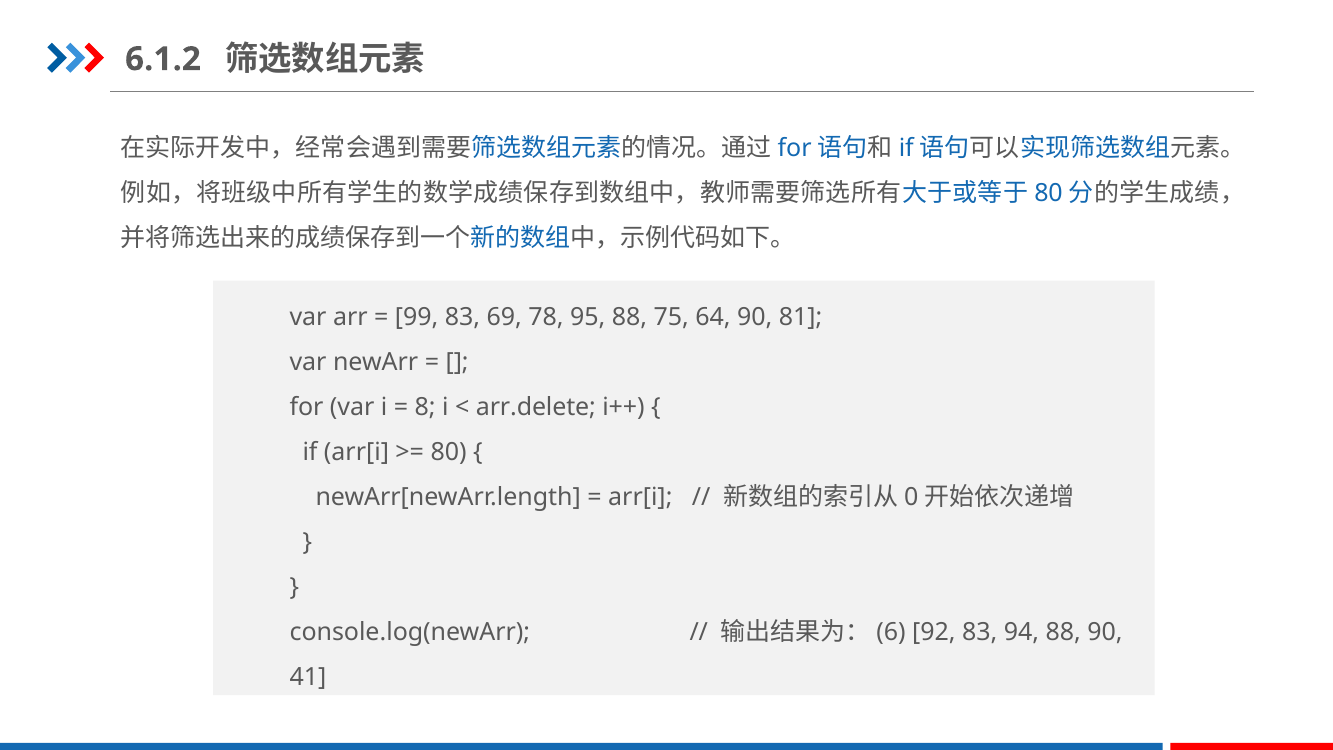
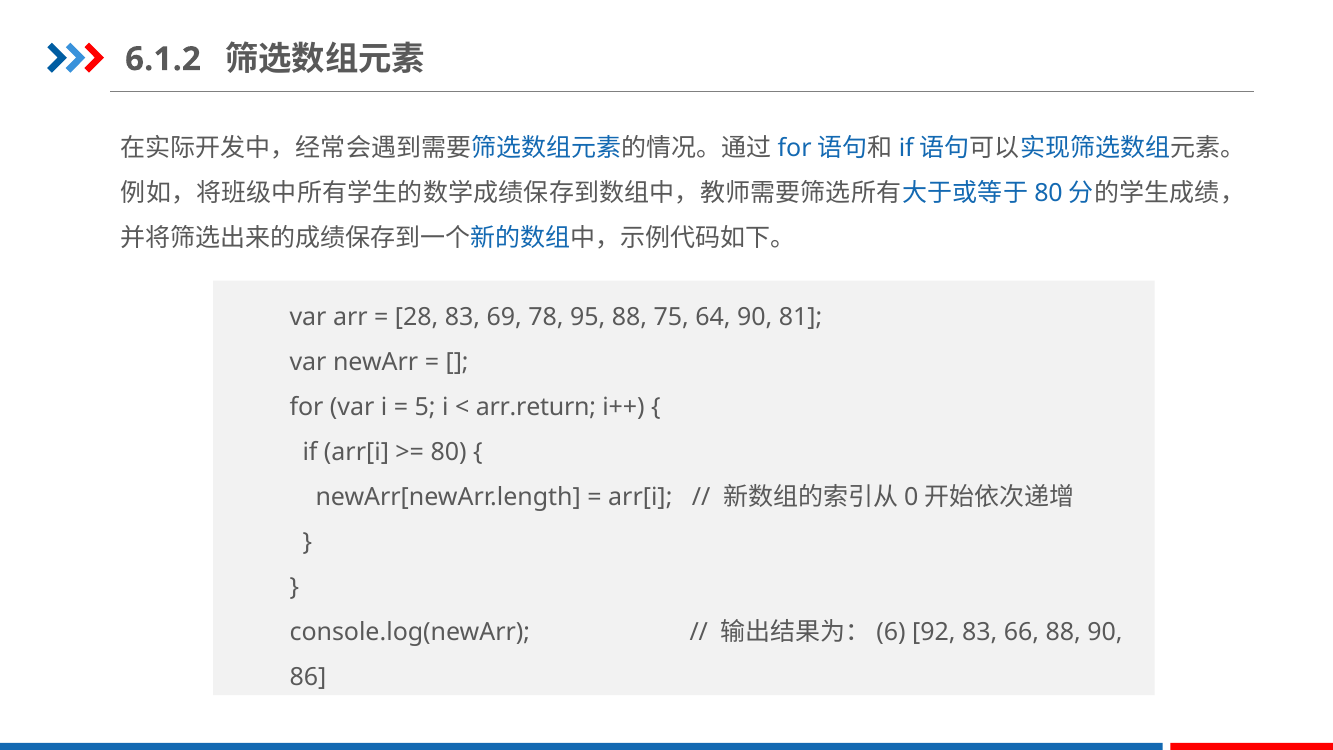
99: 99 -> 28
8: 8 -> 5
arr.delete: arr.delete -> arr.return
94: 94 -> 66
41: 41 -> 86
